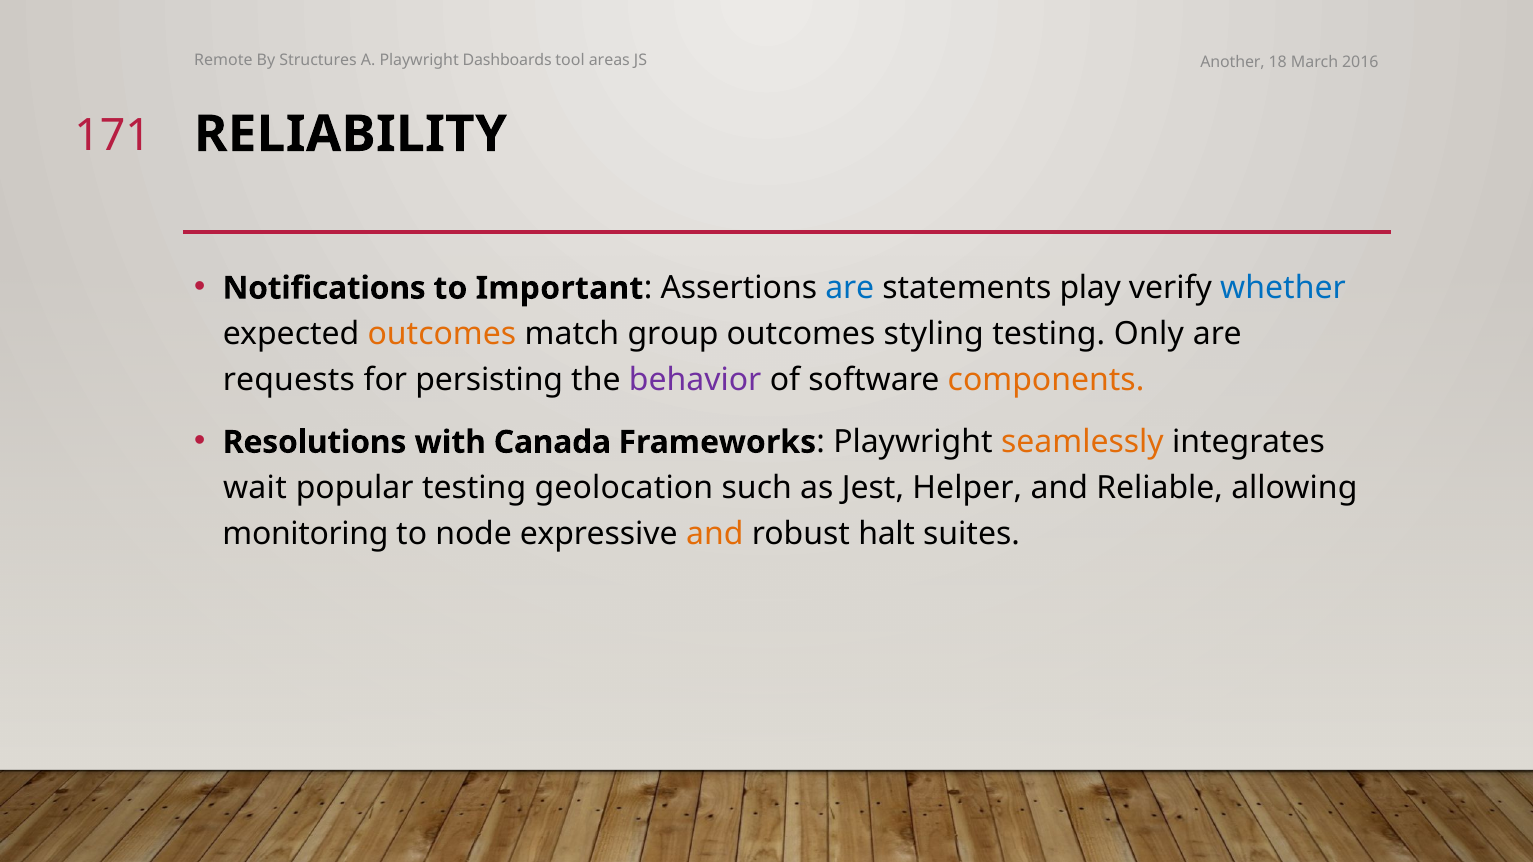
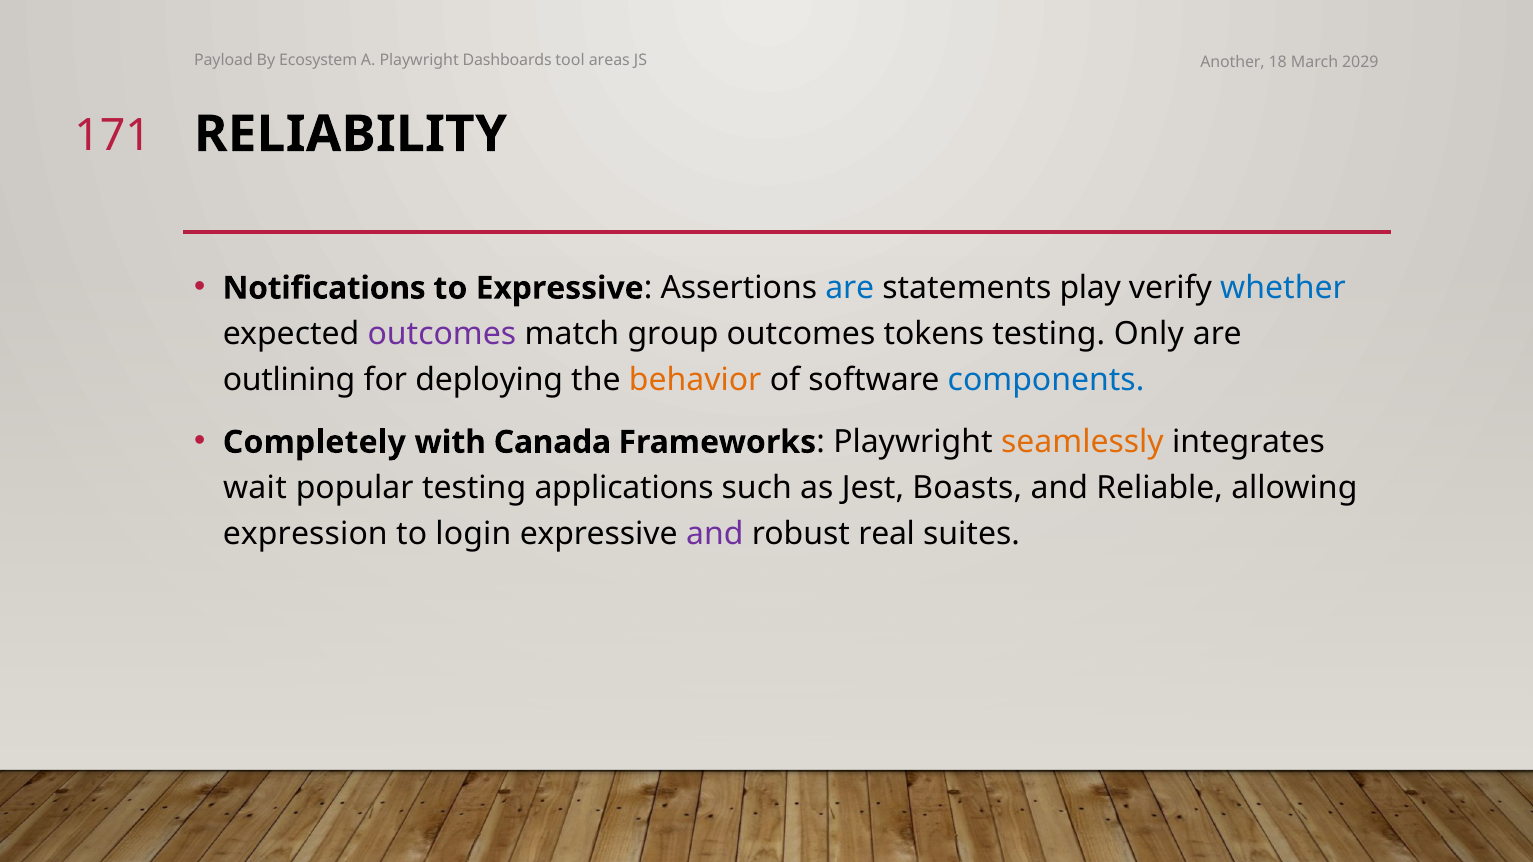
Remote: Remote -> Payload
Structures: Structures -> Ecosystem
2016: 2016 -> 2029
to Important: Important -> Expressive
outcomes at (442, 334) colour: orange -> purple
styling: styling -> tokens
requests: requests -> outlining
persisting: persisting -> deploying
behavior colour: purple -> orange
components colour: orange -> blue
Resolutions: Resolutions -> Completely
geolocation: geolocation -> applications
Helper: Helper -> Boasts
monitoring: monitoring -> expression
node: node -> login
and at (715, 534) colour: orange -> purple
halt: halt -> real
